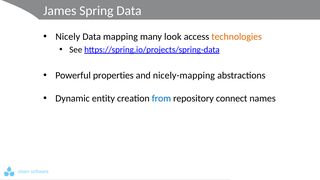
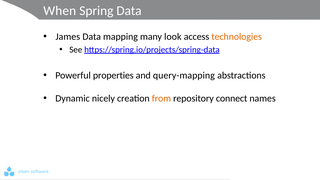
James: James -> When
Nicely: Nicely -> James
nicely-mapping: nicely-mapping -> query-mapping
entity: entity -> nicely
from colour: blue -> orange
